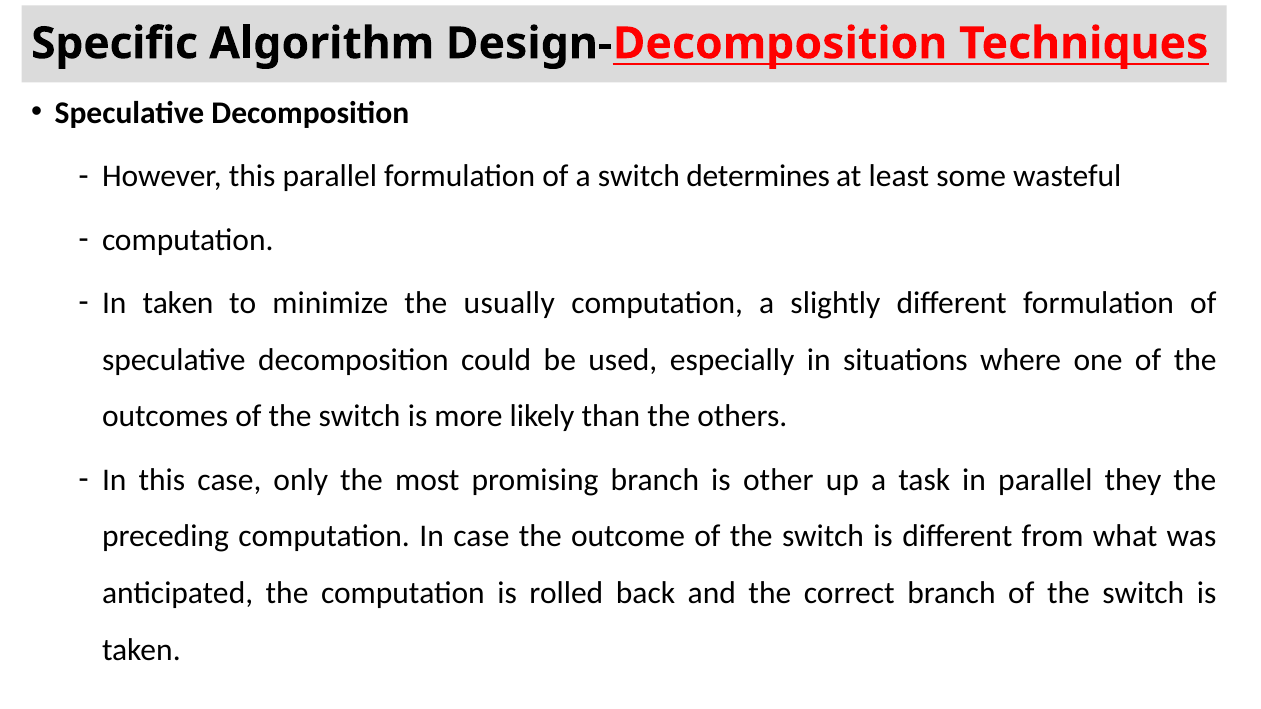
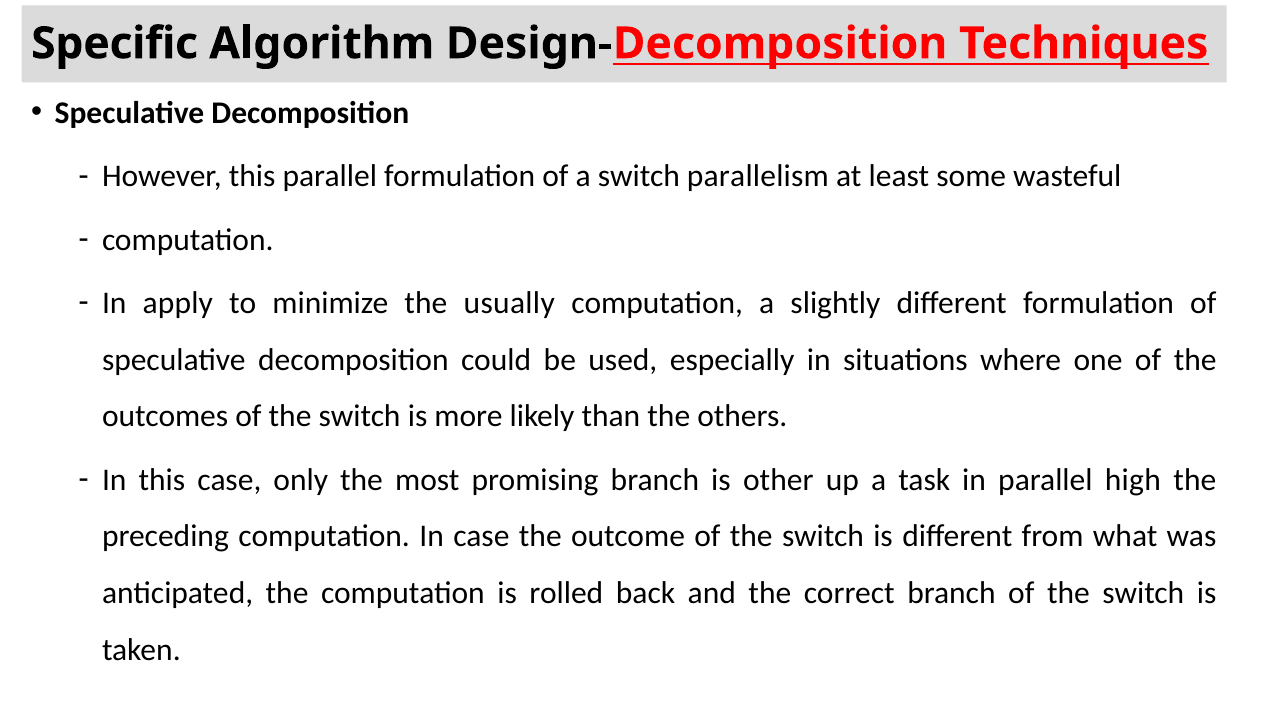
determines: determines -> parallelism
In taken: taken -> apply
they: they -> high
